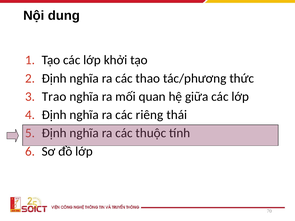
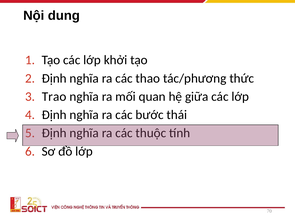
riêng: riêng -> bước
